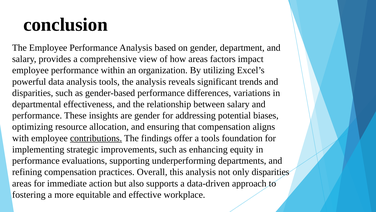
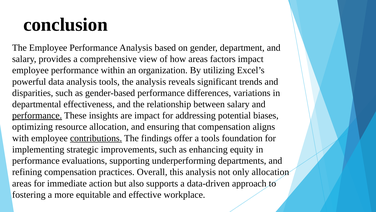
performance at (37, 115) underline: none -> present
are gender: gender -> impact
only disparities: disparities -> allocation
